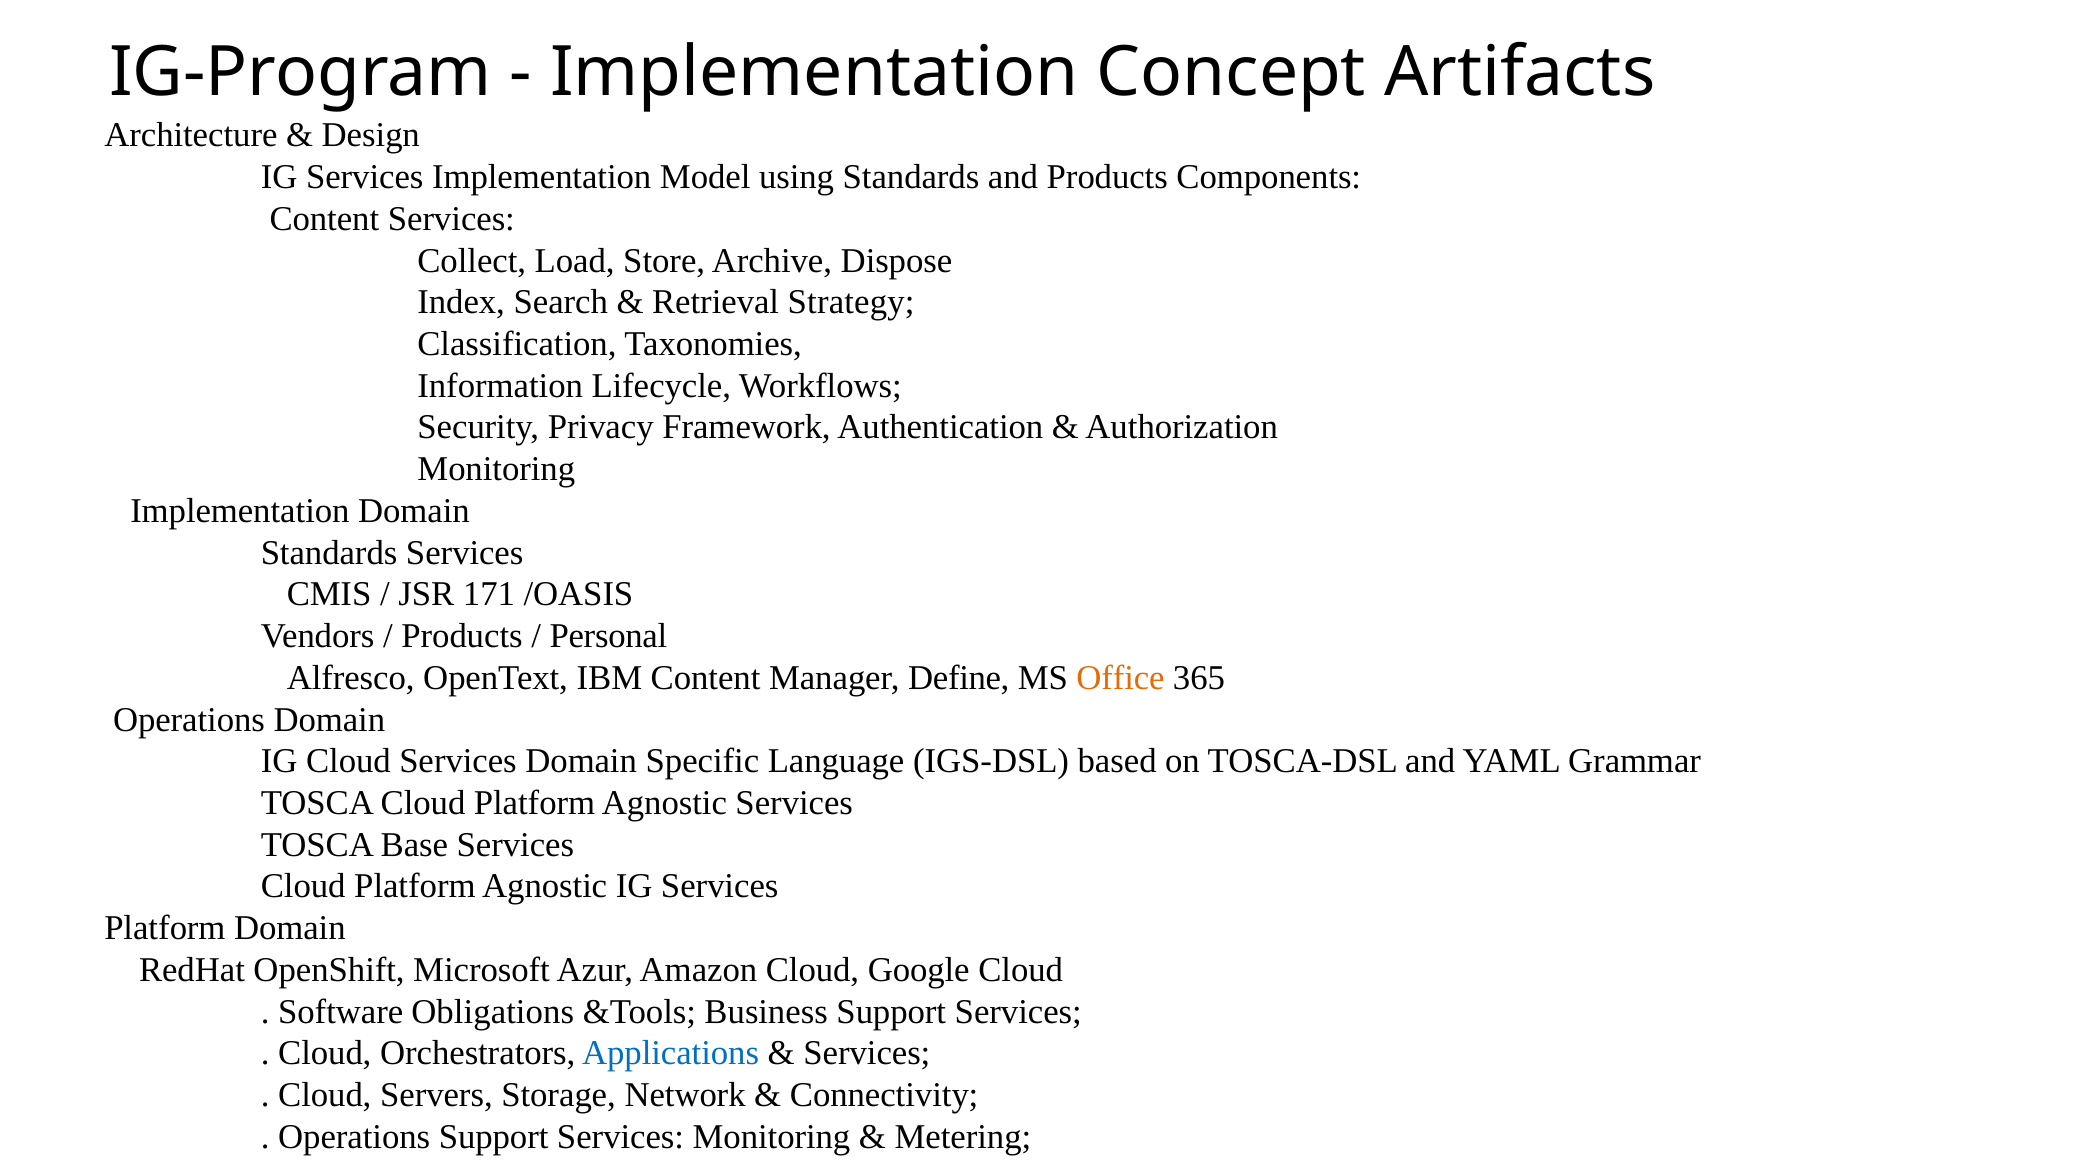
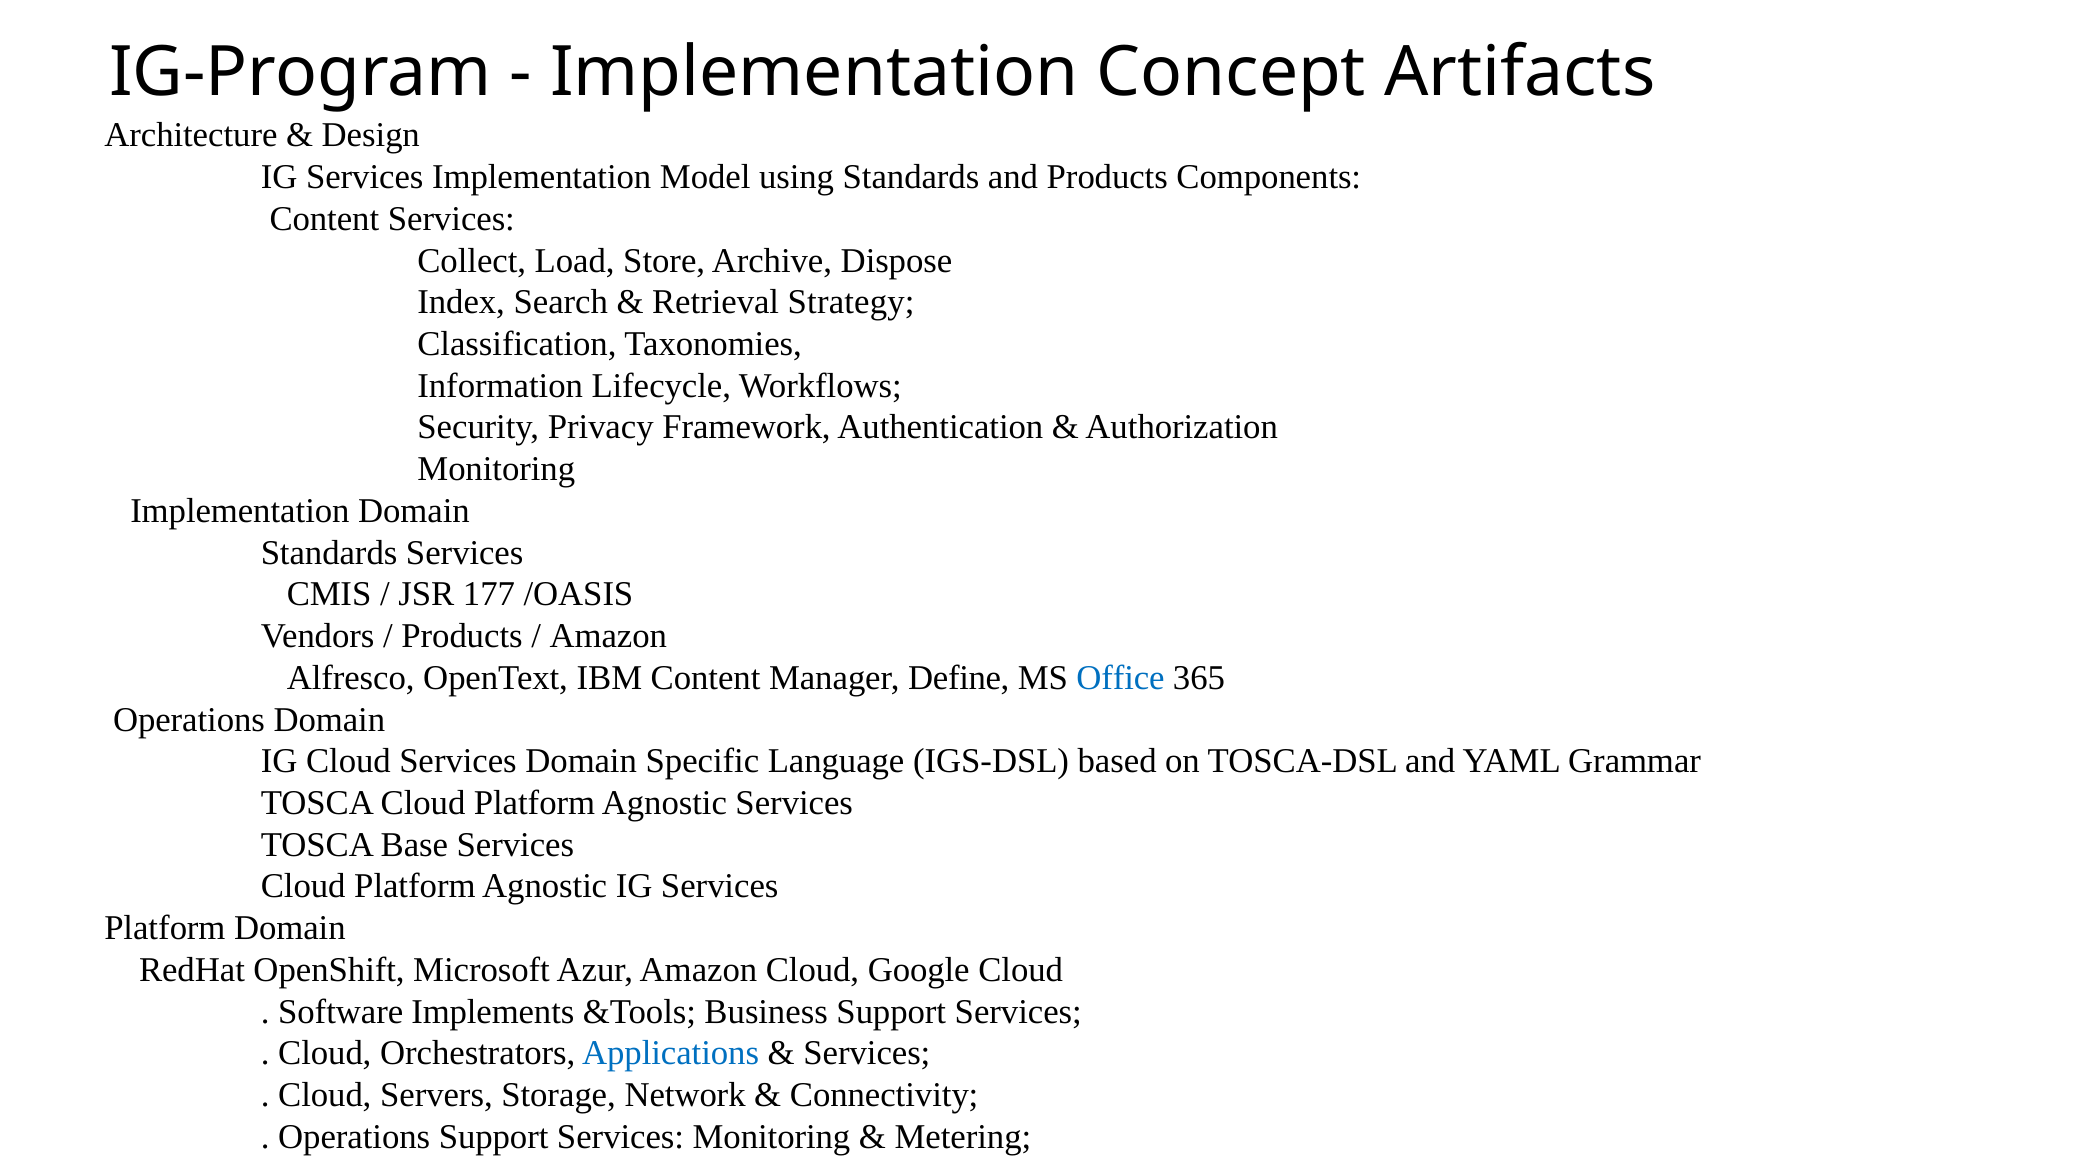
171: 171 -> 177
Personal at (608, 636): Personal -> Amazon
Office colour: orange -> blue
Obligations: Obligations -> Implements
